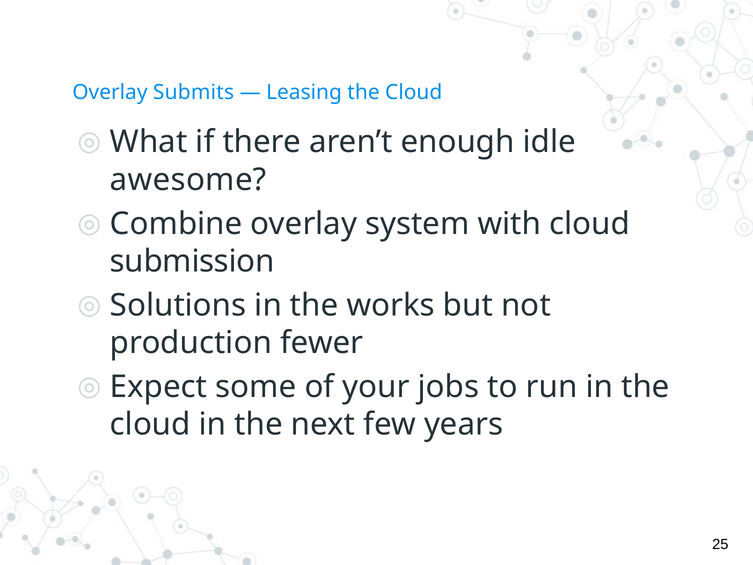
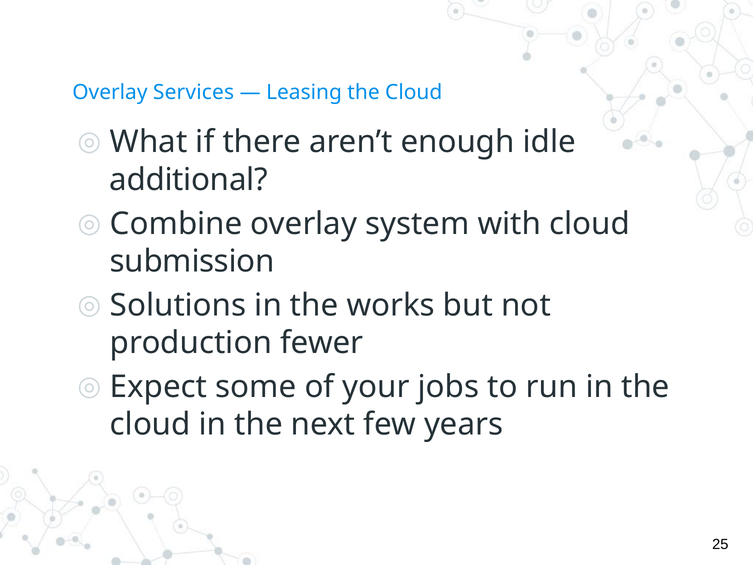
Submits: Submits -> Services
awesome: awesome -> additional
